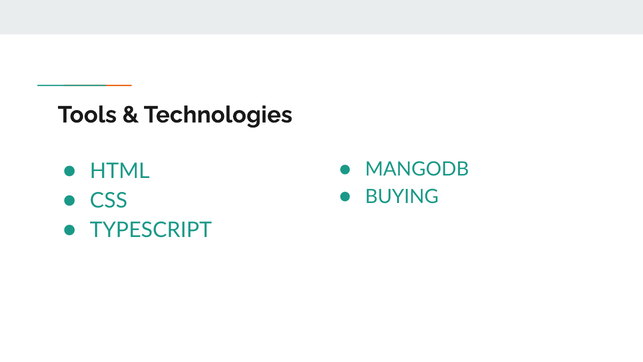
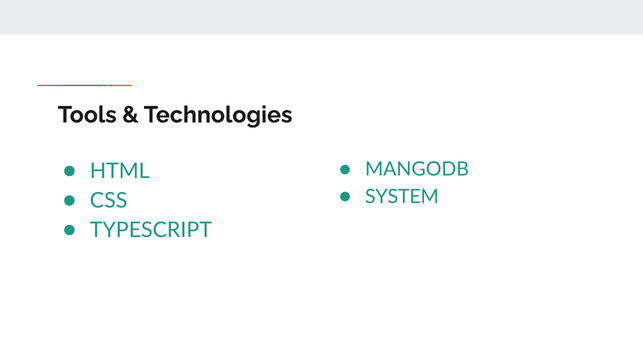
BUYING: BUYING -> SYSTEM
